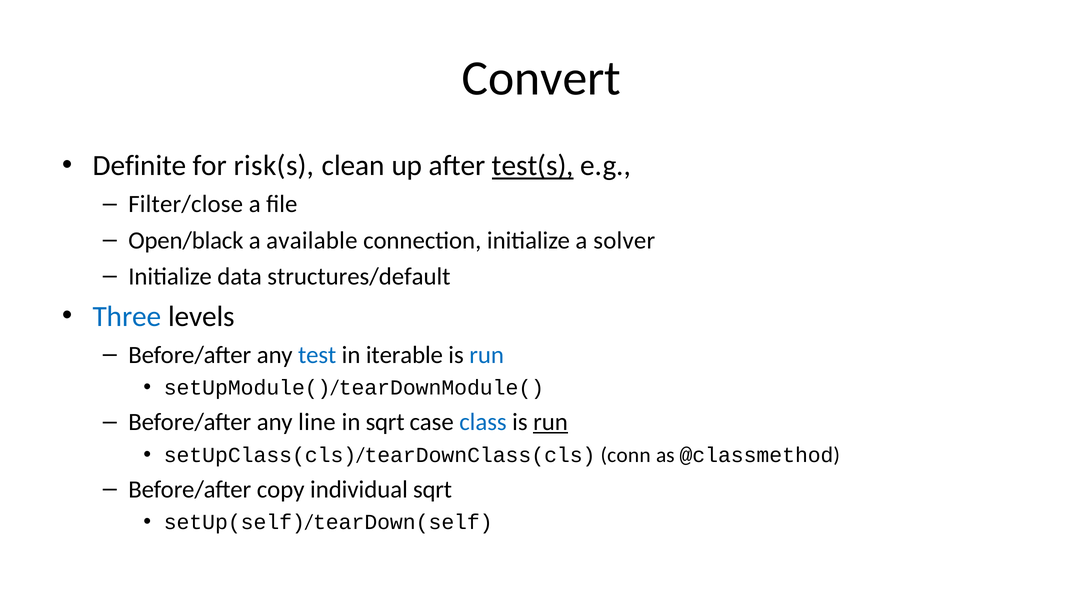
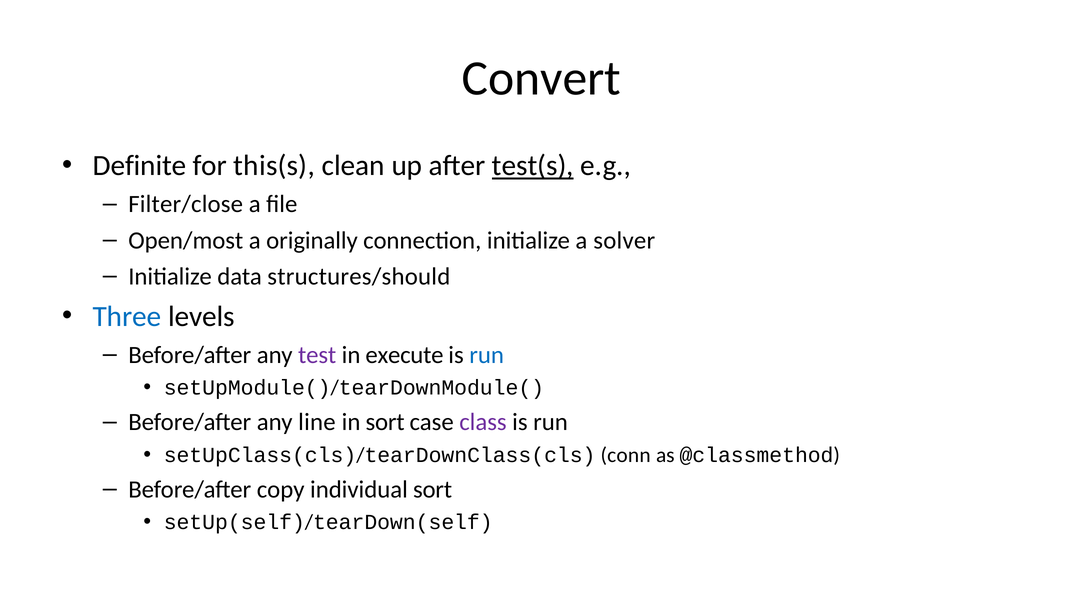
risk(s: risk(s -> this(s
Open/black: Open/black -> Open/most
available: available -> originally
structures/default: structures/default -> structures/should
test colour: blue -> purple
iterable: iterable -> execute
in sqrt: sqrt -> sort
class colour: blue -> purple
run at (551, 422) underline: present -> none
individual sqrt: sqrt -> sort
